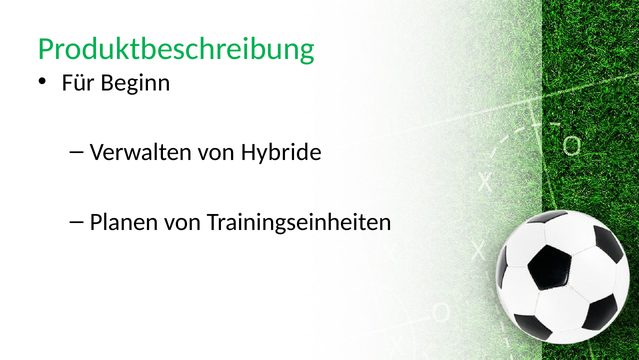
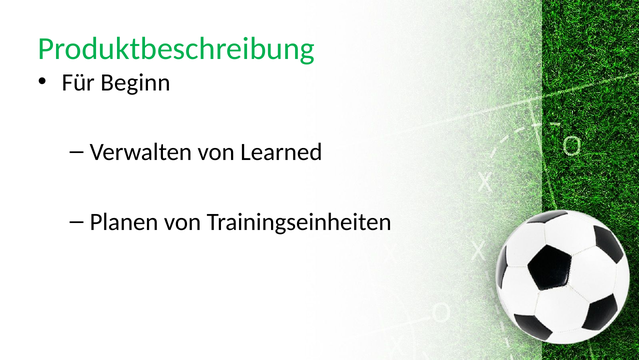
Hybride: Hybride -> Learned
